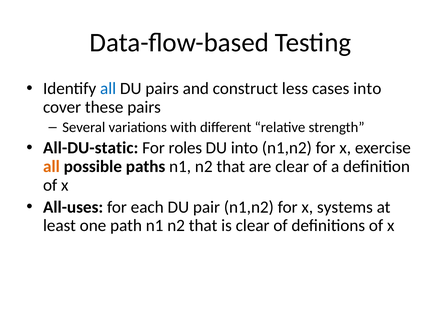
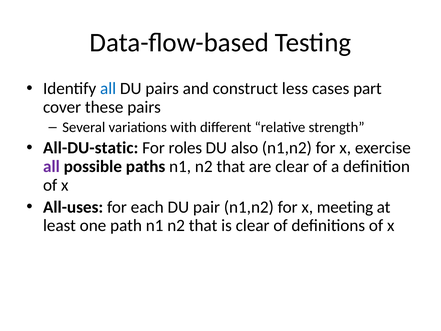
cases into: into -> part
DU into: into -> also
all at (51, 166) colour: orange -> purple
systems: systems -> meeting
